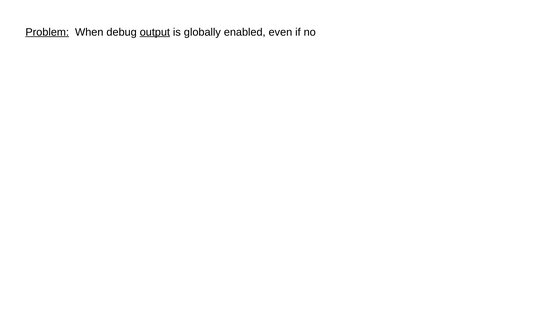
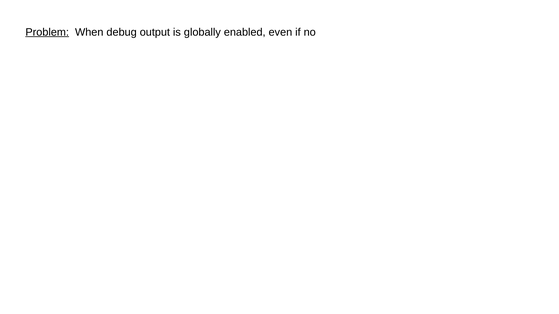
output underline: present -> none
